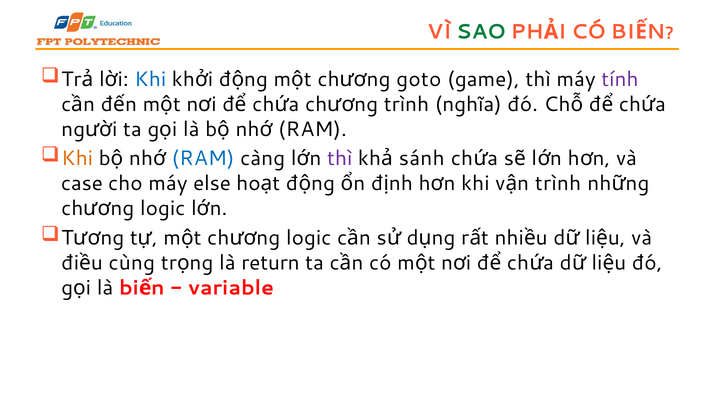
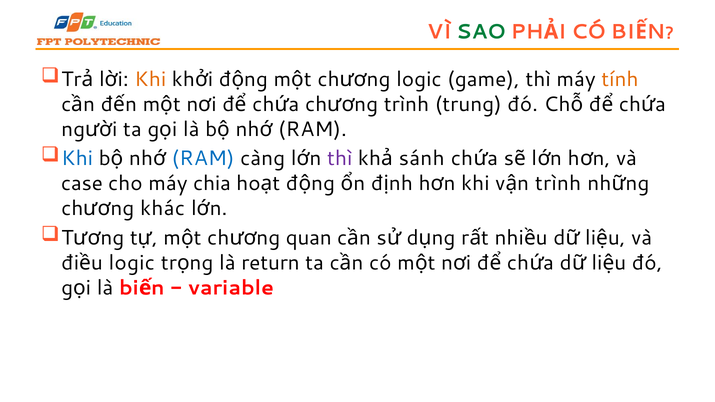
Khi at (150, 79) colour: blue -> orange
goto at (419, 79): goto -> logic
tính colour: purple -> orange
nghĩa: nghĩa -> trung
Khi at (77, 159) colour: orange -> blue
else: else -> chia
logic at (163, 209): logic -> khác
logic at (309, 238): logic -> quan
cùng at (132, 263): cùng -> logic
